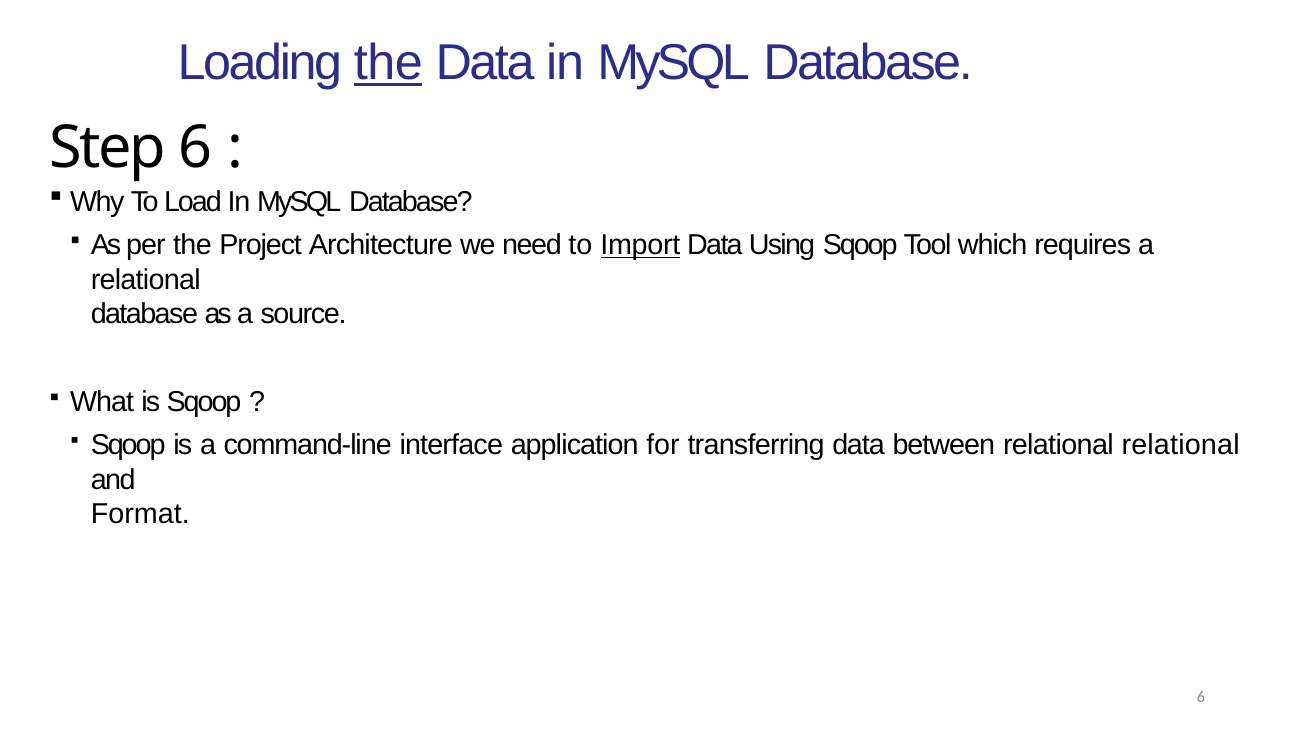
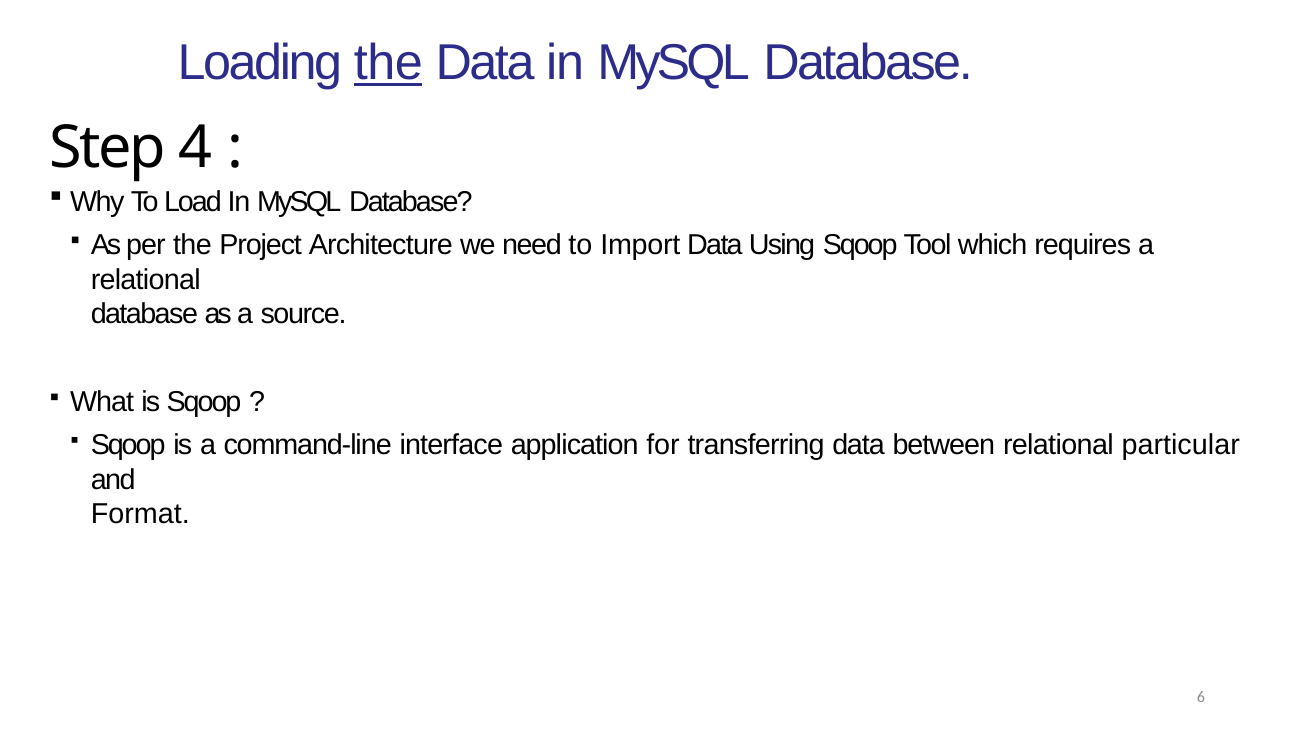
Step 6: 6 -> 4
Import underline: present -> none
relational relational: relational -> particular
